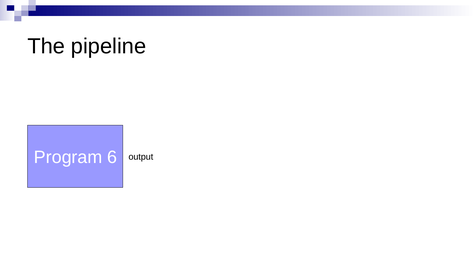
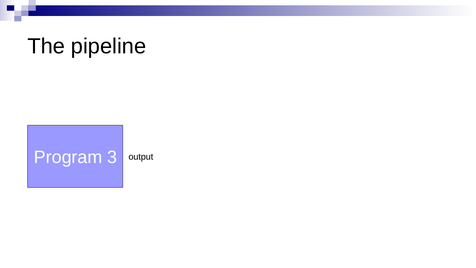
6: 6 -> 3
